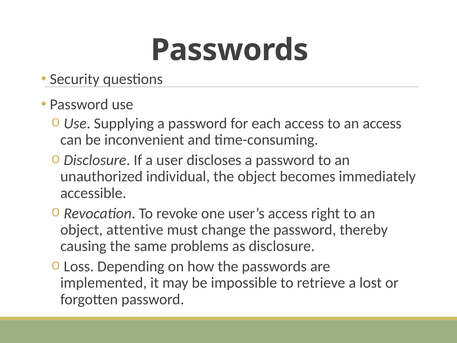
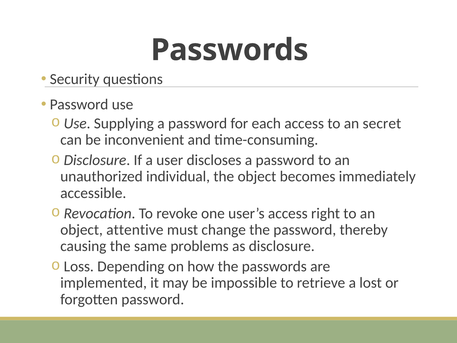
an access: access -> secret
